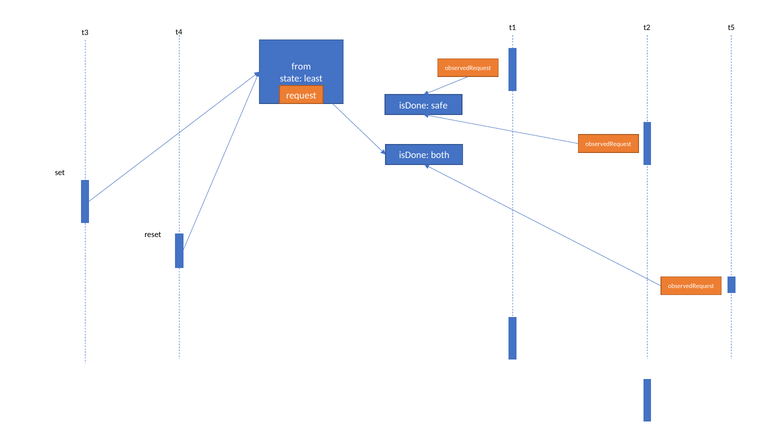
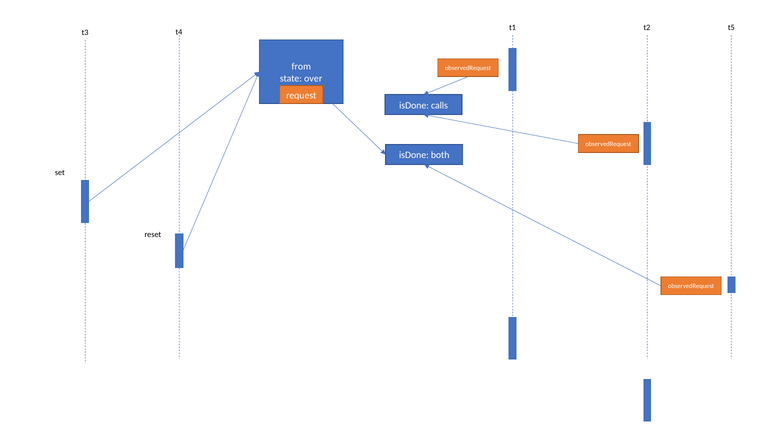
least: least -> over
safe: safe -> calls
